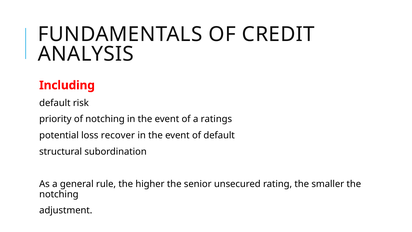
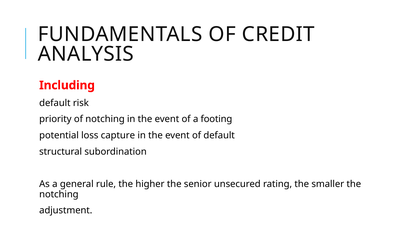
ratings: ratings -> footing
recover: recover -> capture
